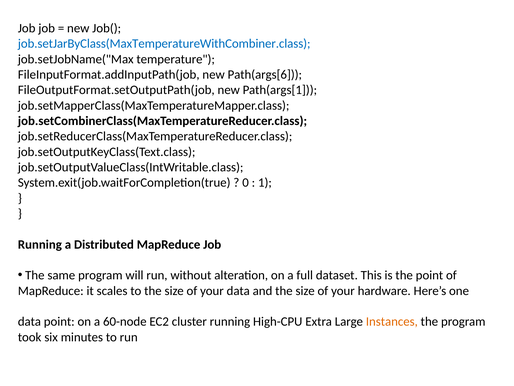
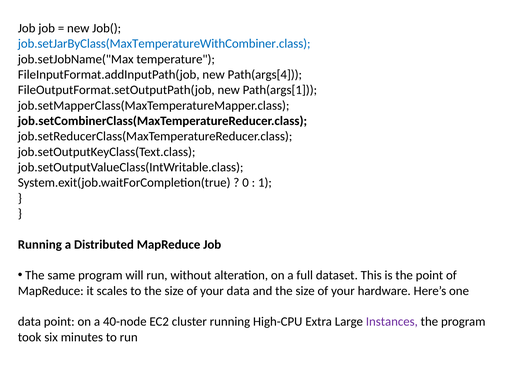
Path(args[6: Path(args[6 -> Path(args[4
60-node: 60-node -> 40-node
Instances colour: orange -> purple
